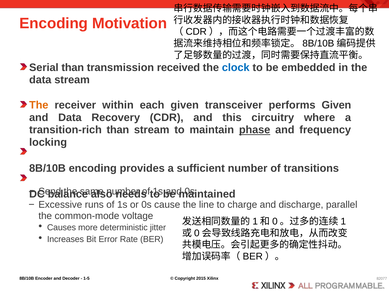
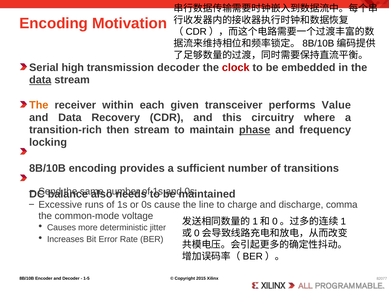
Serial than: than -> high
transmission received: received -> decoder
clock colour: blue -> red
data at (40, 80) underline: none -> present
performs Given: Given -> Value
transition-rich than: than -> then
parallel: parallel -> comma
